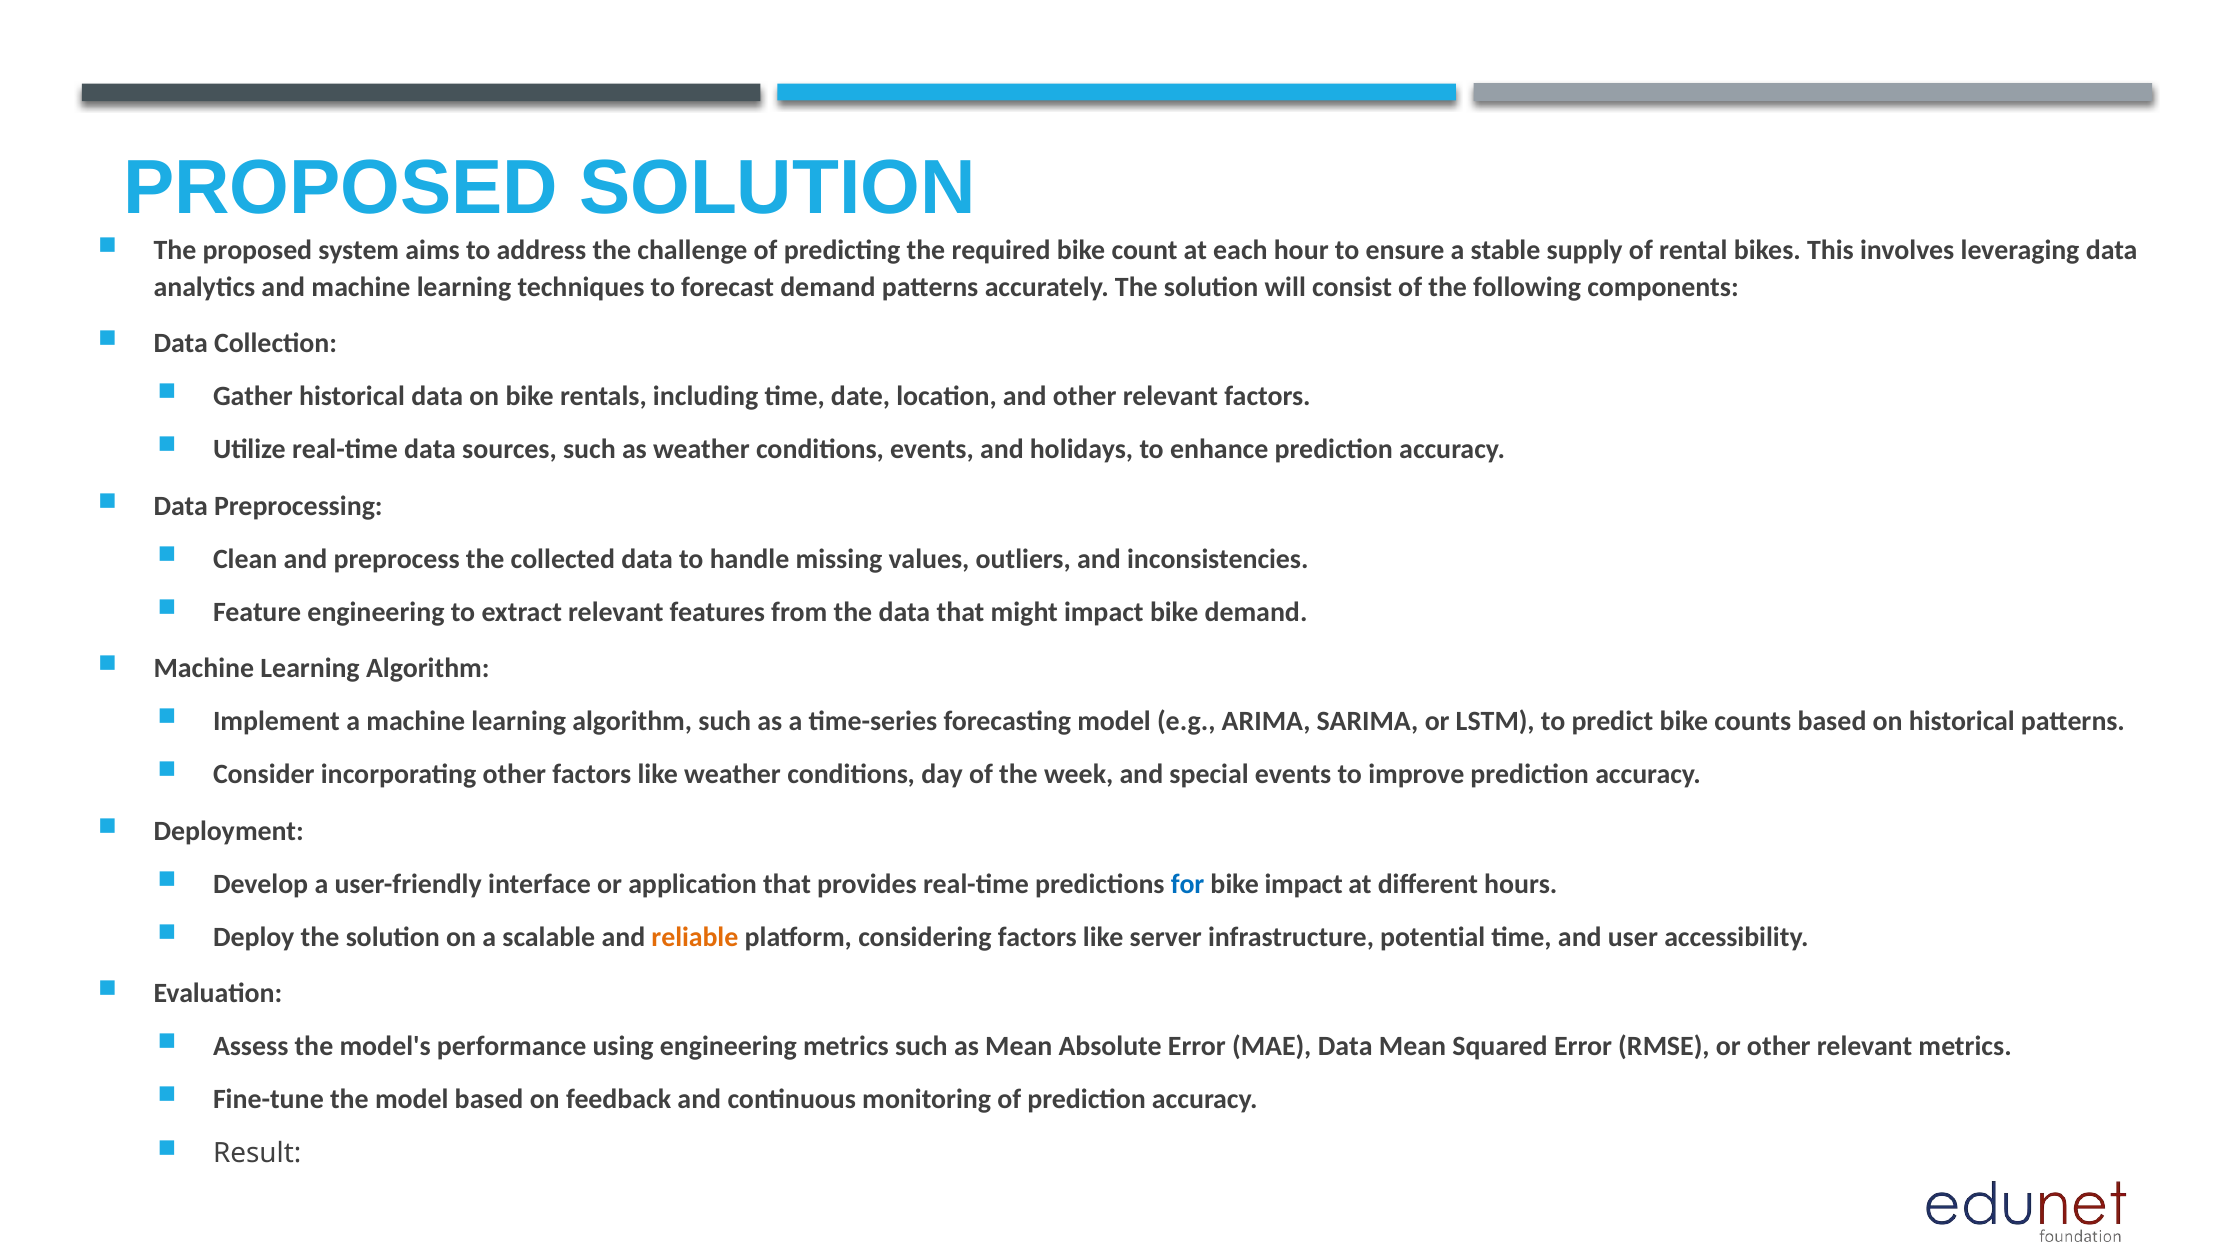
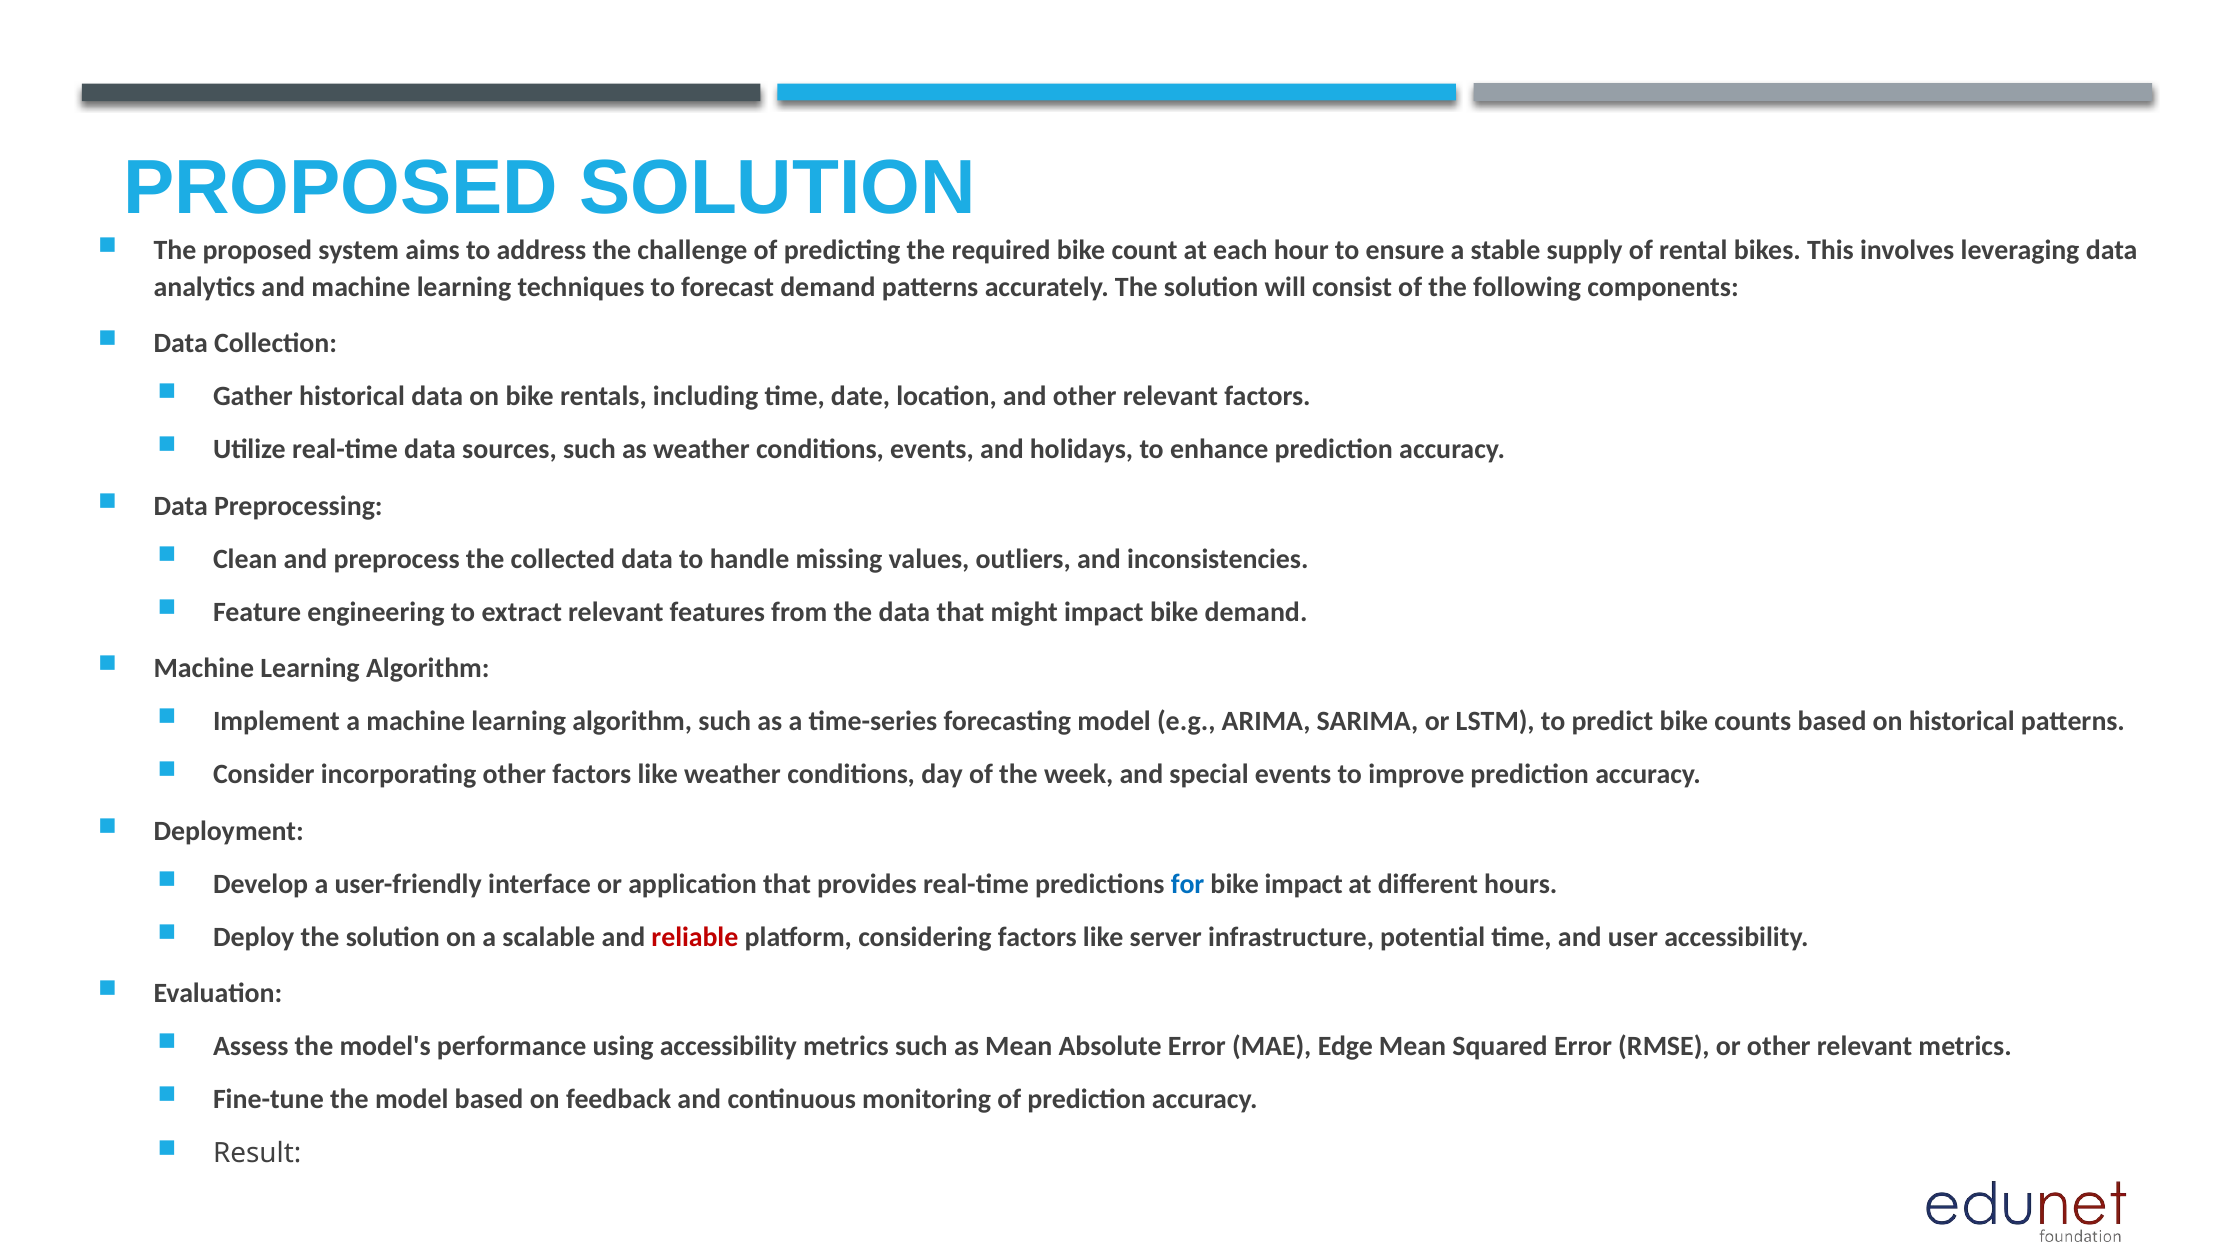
reliable colour: orange -> red
using engineering: engineering -> accessibility
MAE Data: Data -> Edge
